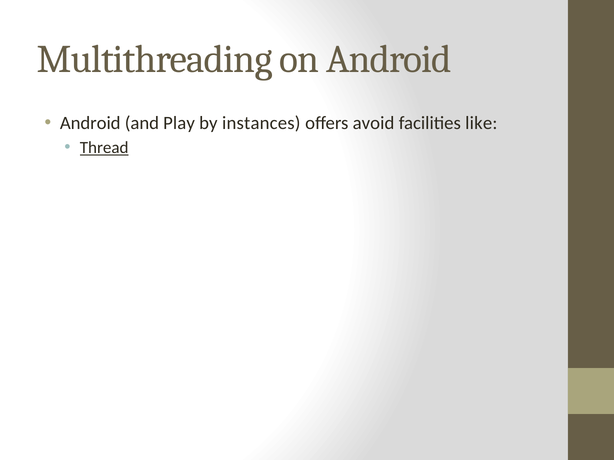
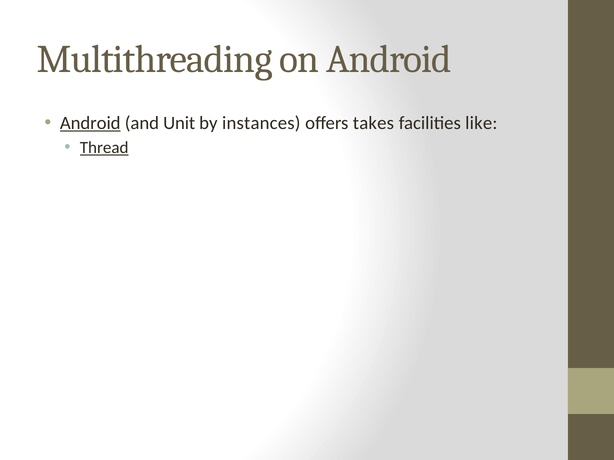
Android at (90, 123) underline: none -> present
Play: Play -> Unit
avoid: avoid -> takes
